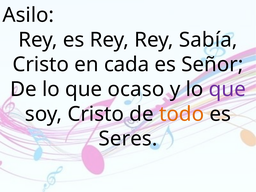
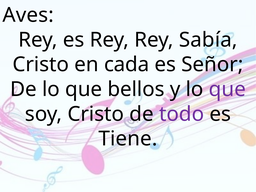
Asilo: Asilo -> Aves
ocaso: ocaso -> bellos
todo colour: orange -> purple
Seres: Seres -> Tiene
